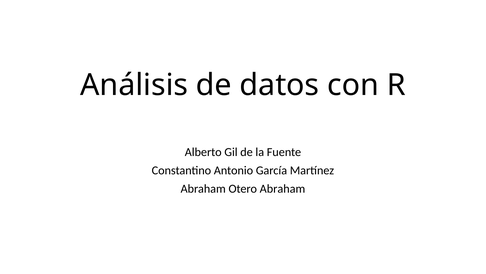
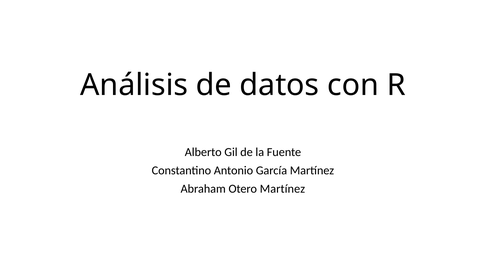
Otero Abraham: Abraham -> Martínez
